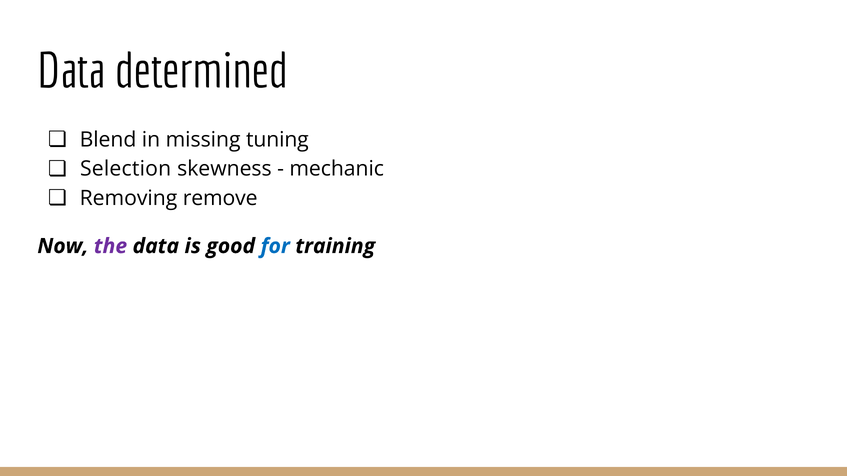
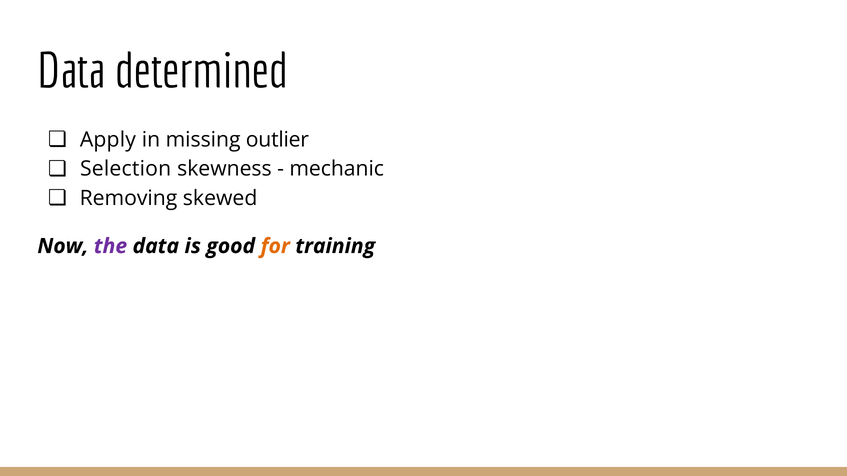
Blend: Blend -> Apply
tuning: tuning -> outlier
remove: remove -> skewed
for colour: blue -> orange
